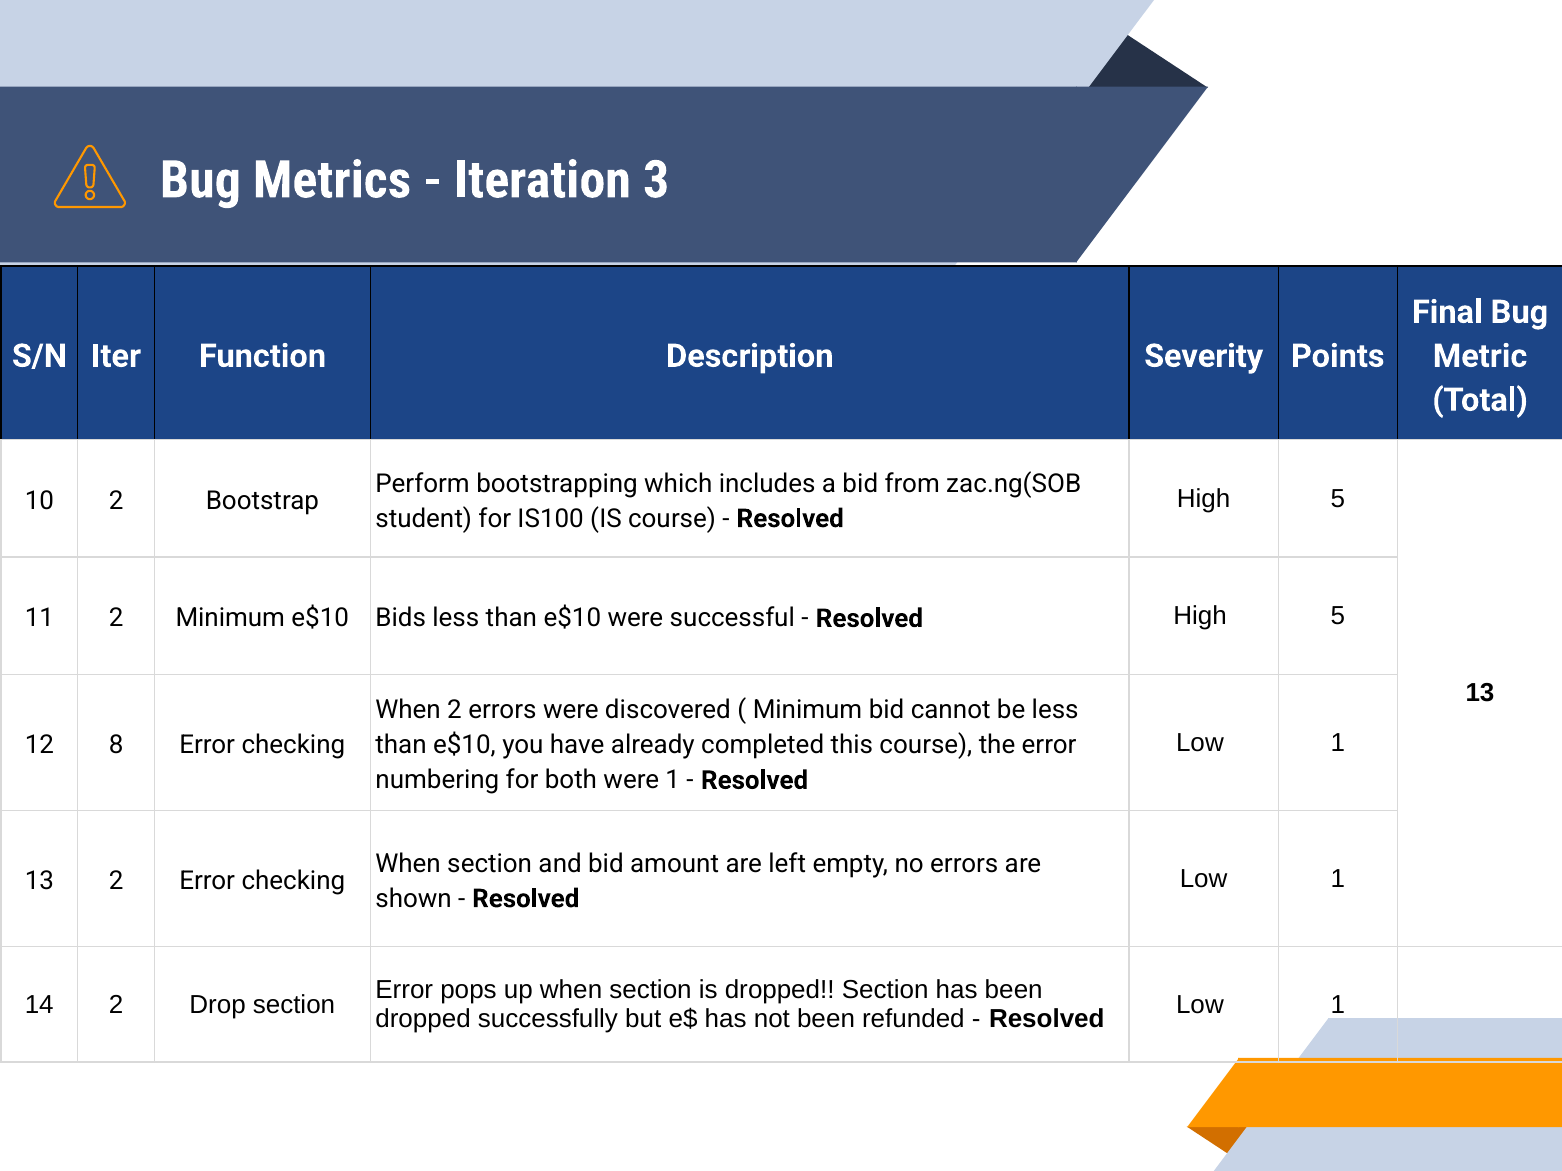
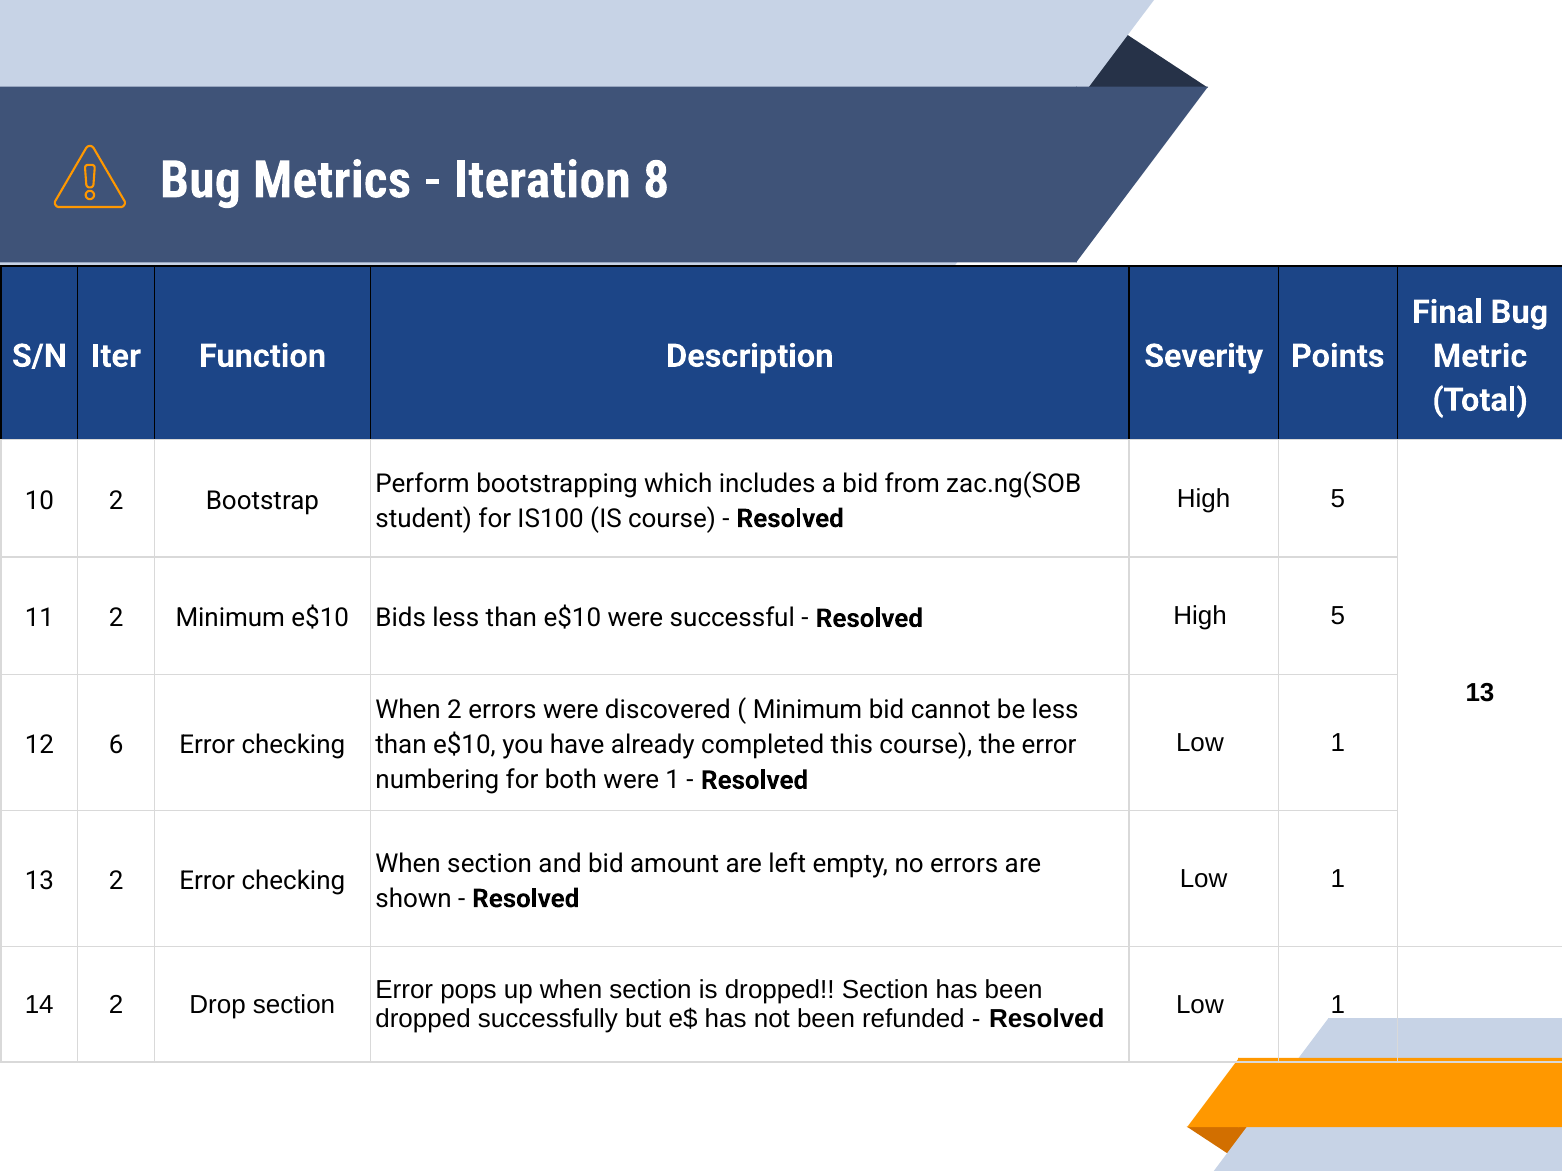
3: 3 -> 8
8: 8 -> 6
